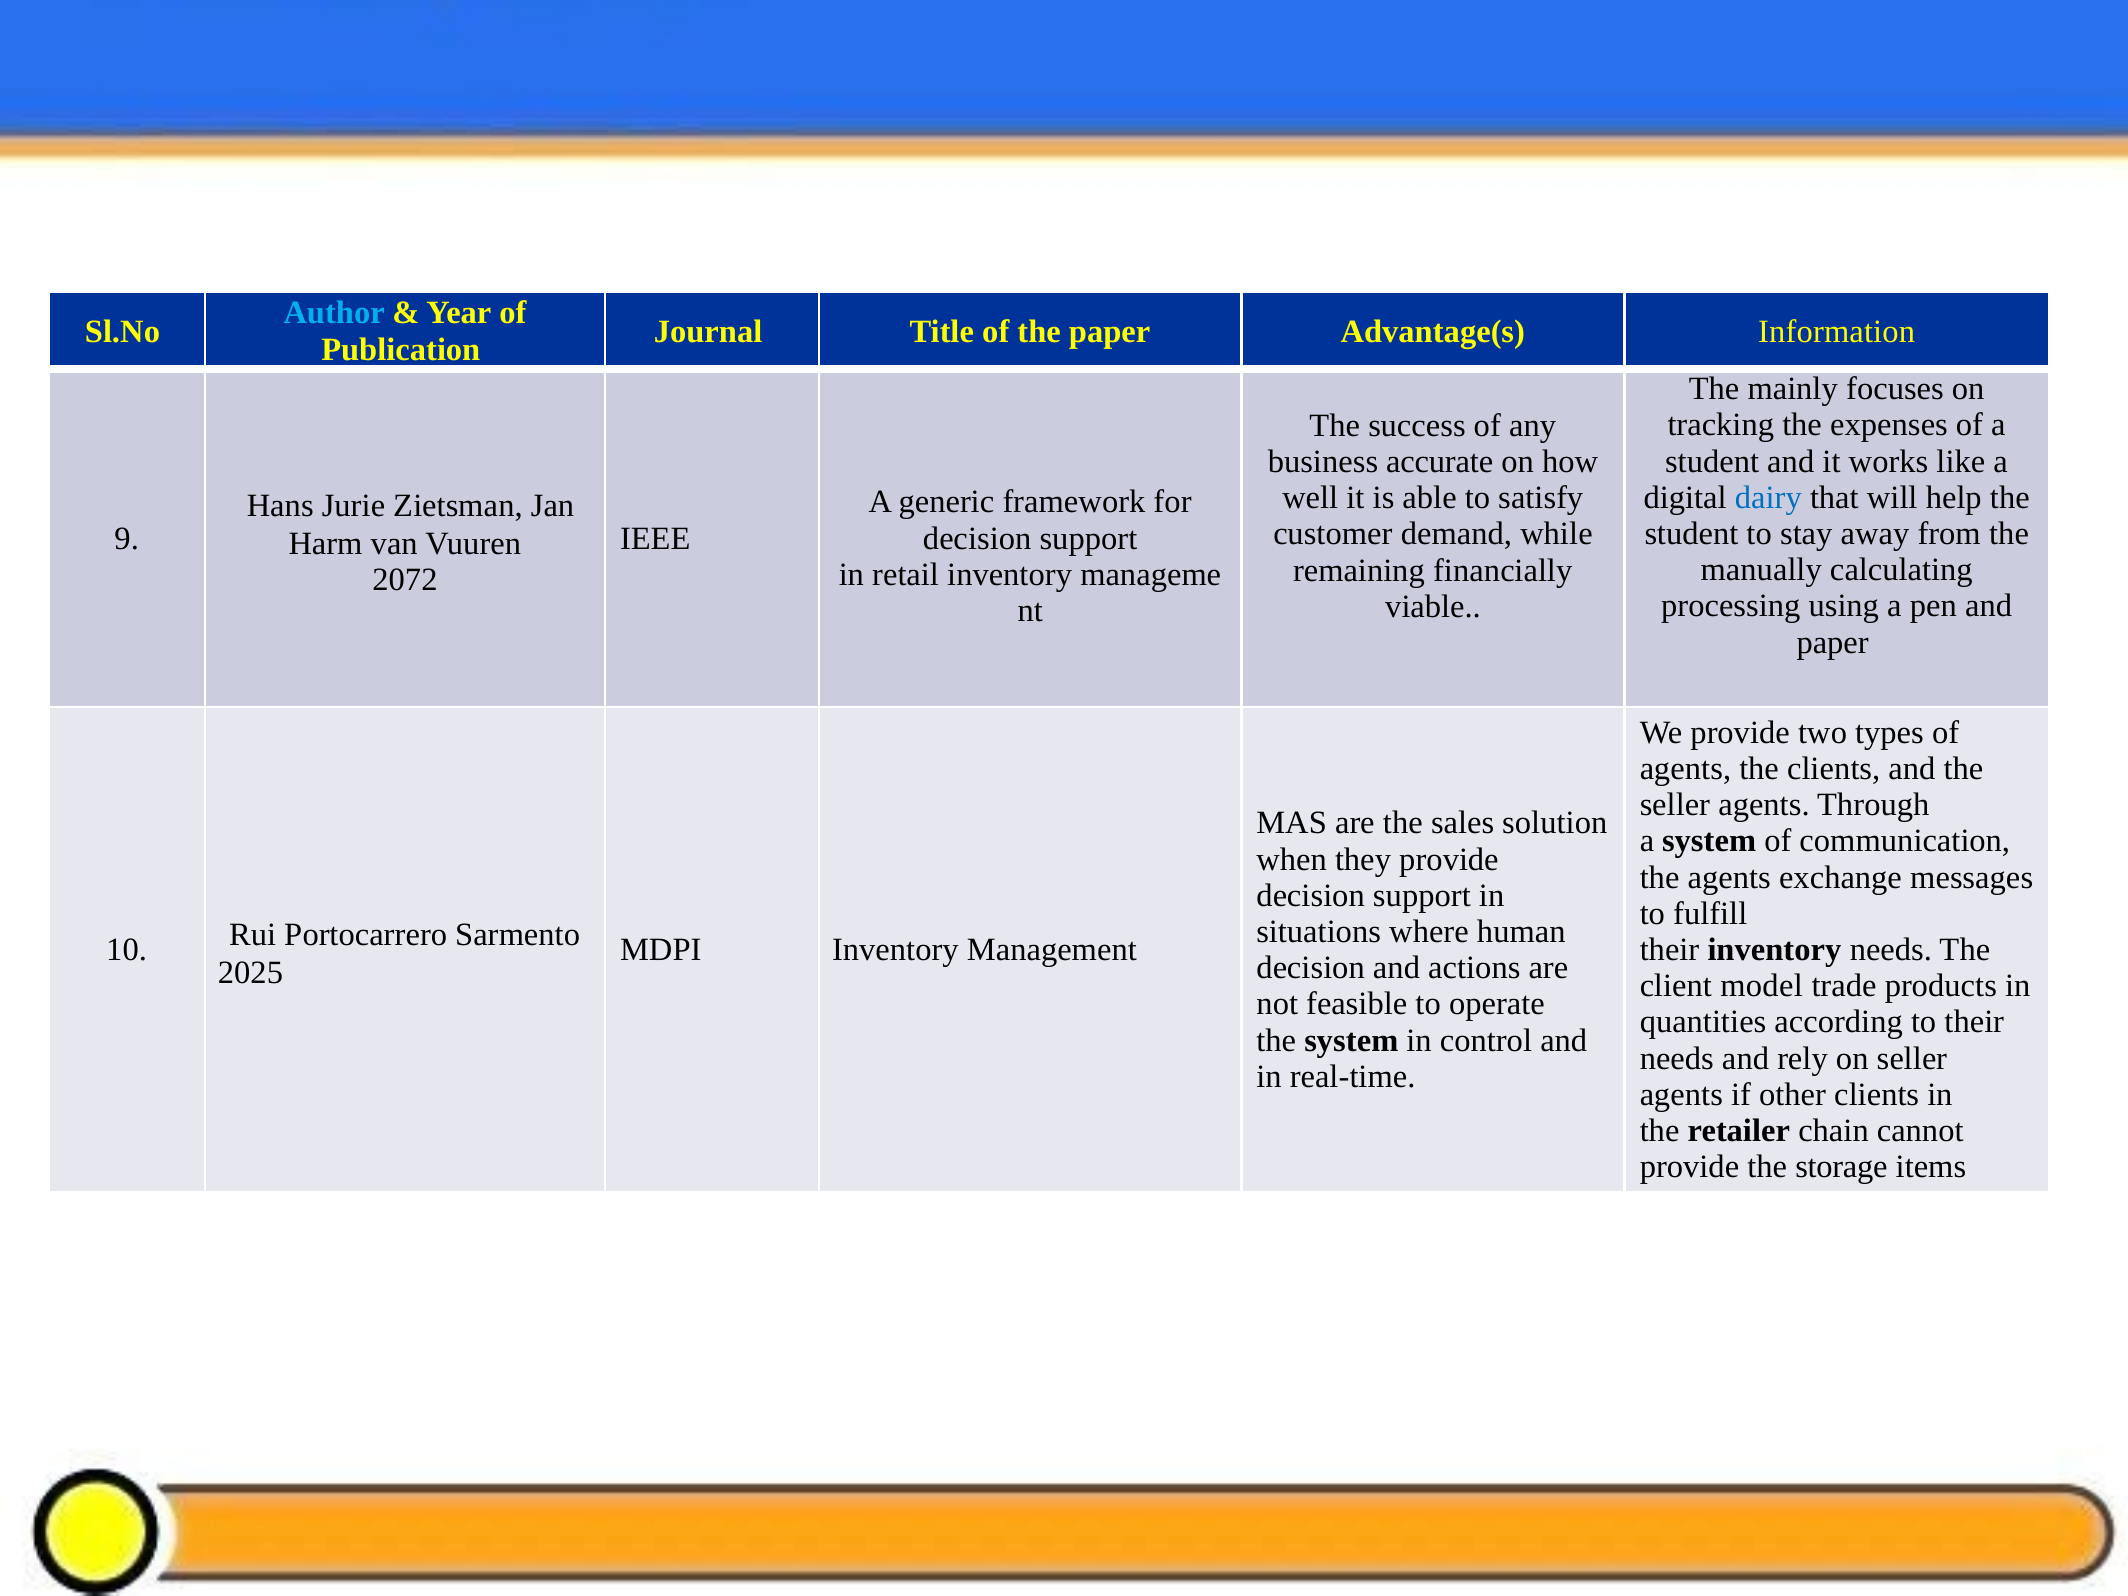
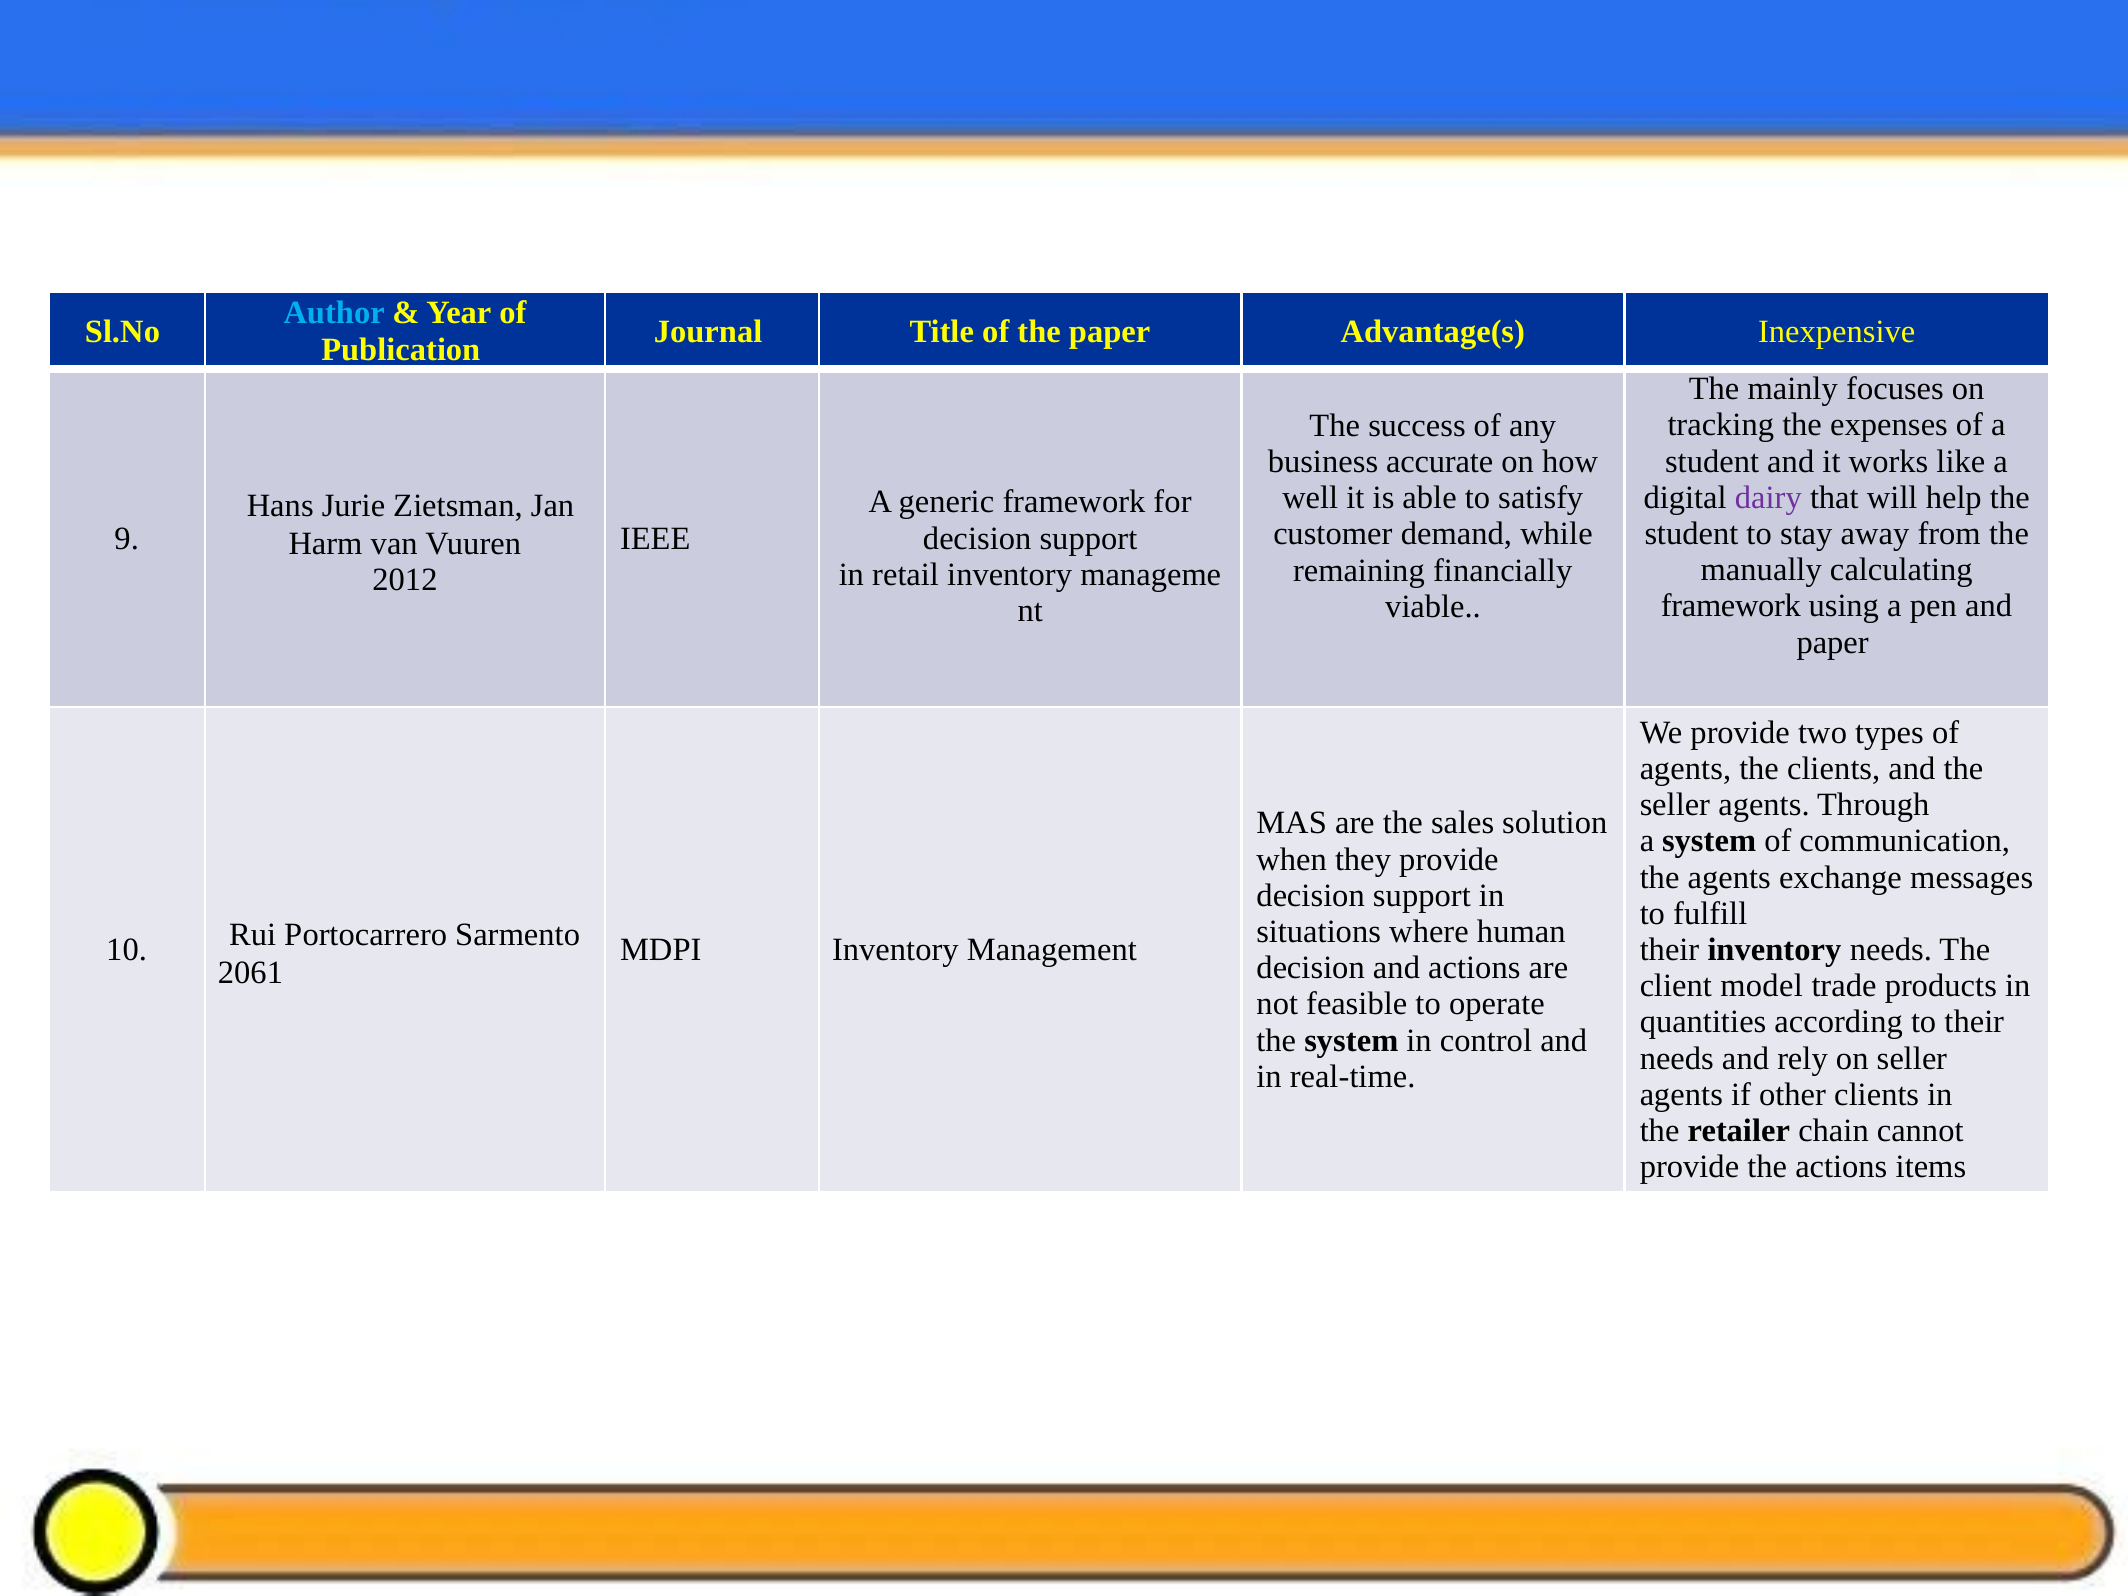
Information: Information -> Inexpensive
dairy colour: blue -> purple
2072: 2072 -> 2012
processing at (1731, 606): processing -> framework
2025: 2025 -> 2061
the storage: storage -> actions
